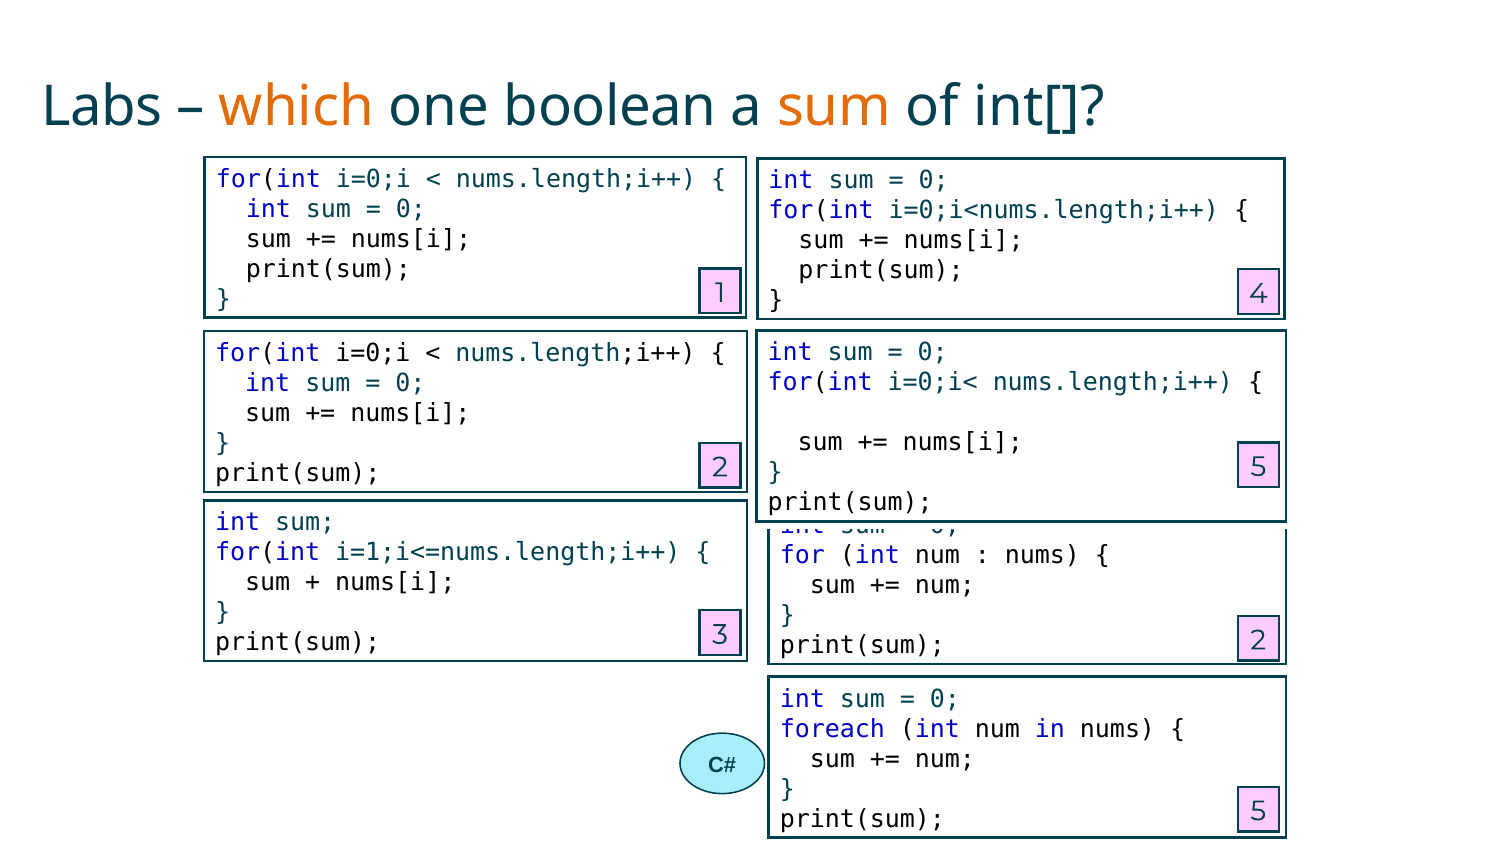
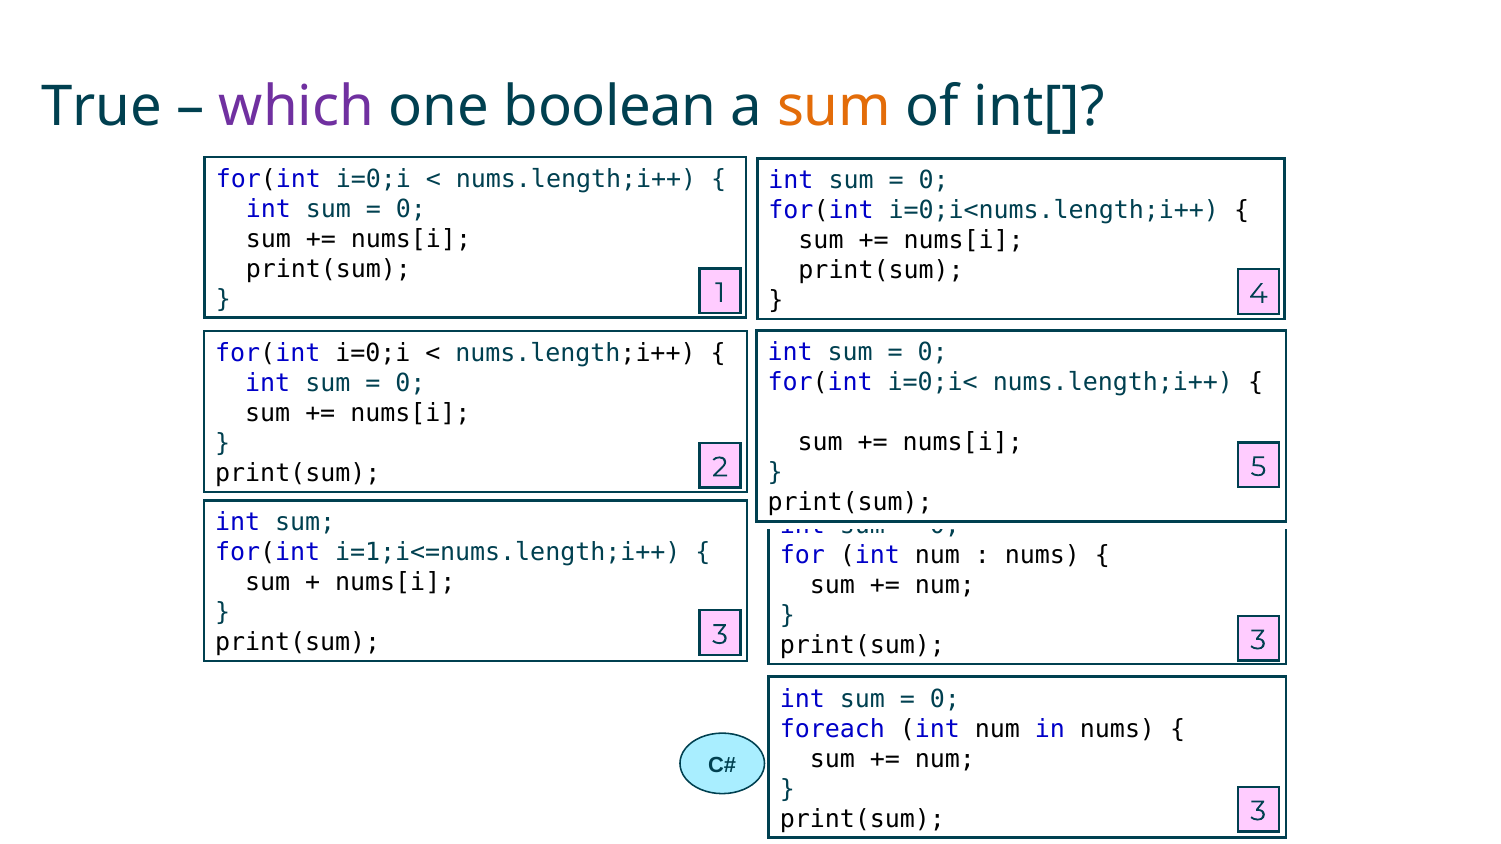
Labs: Labs -> True
which colour: orange -> purple
3 2: 2 -> 3
5 at (1258, 811): 5 -> 3
